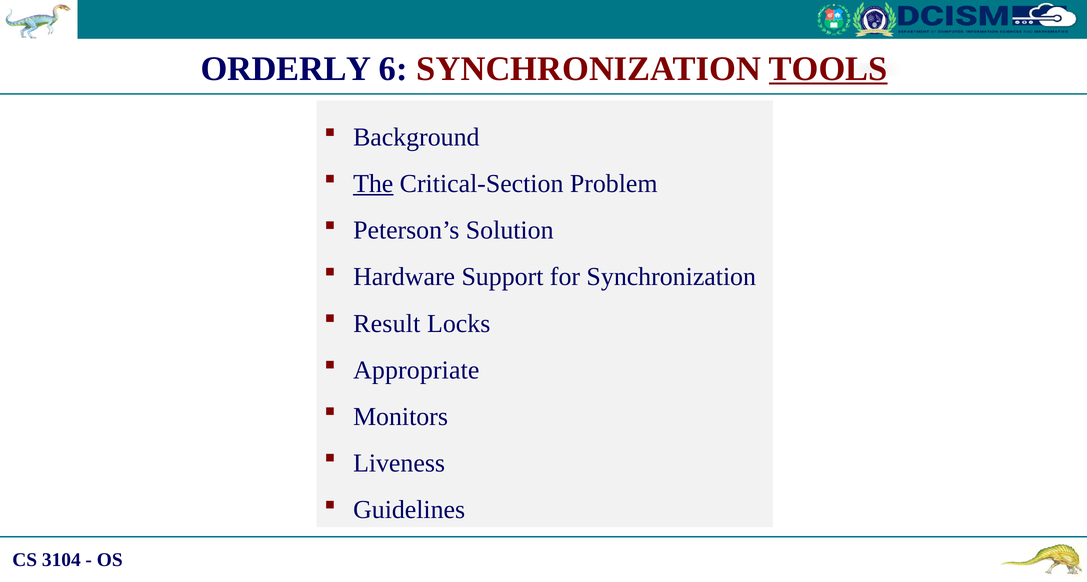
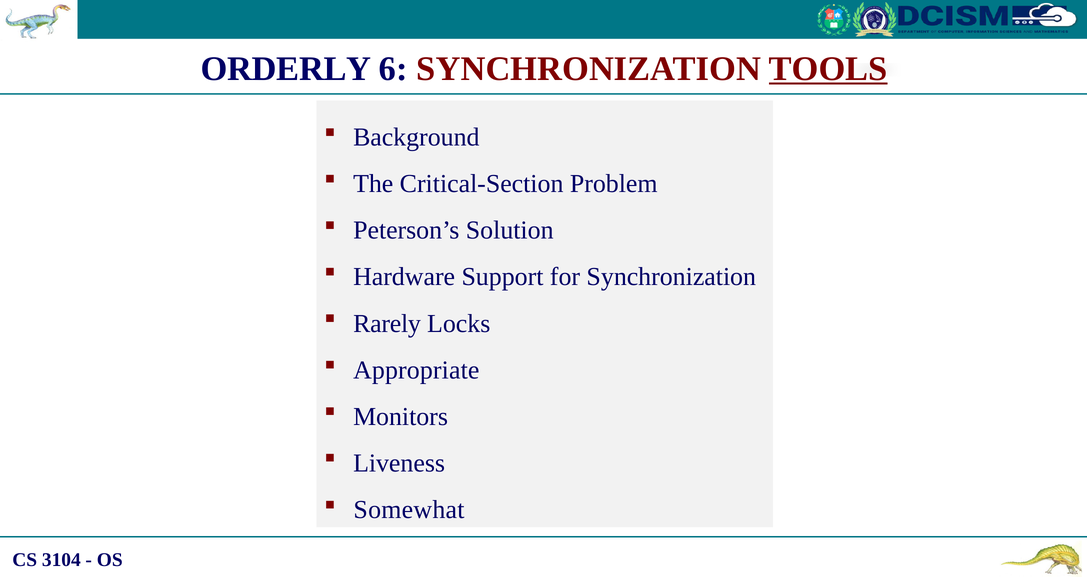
The underline: present -> none
Result: Result -> Rarely
Guidelines: Guidelines -> Somewhat
